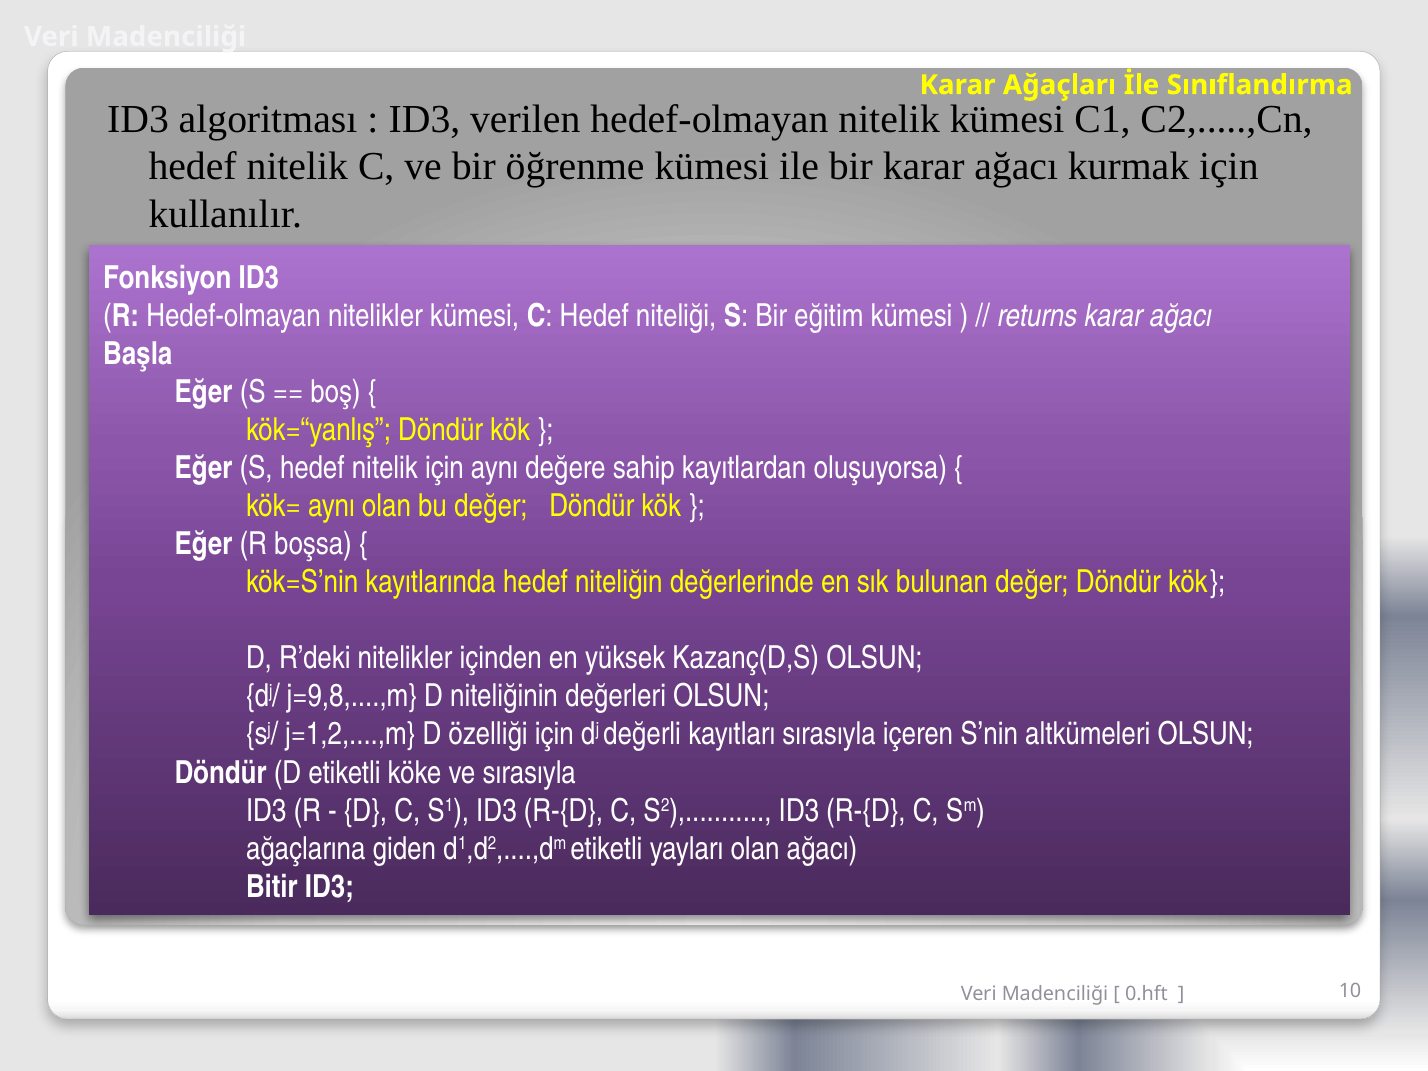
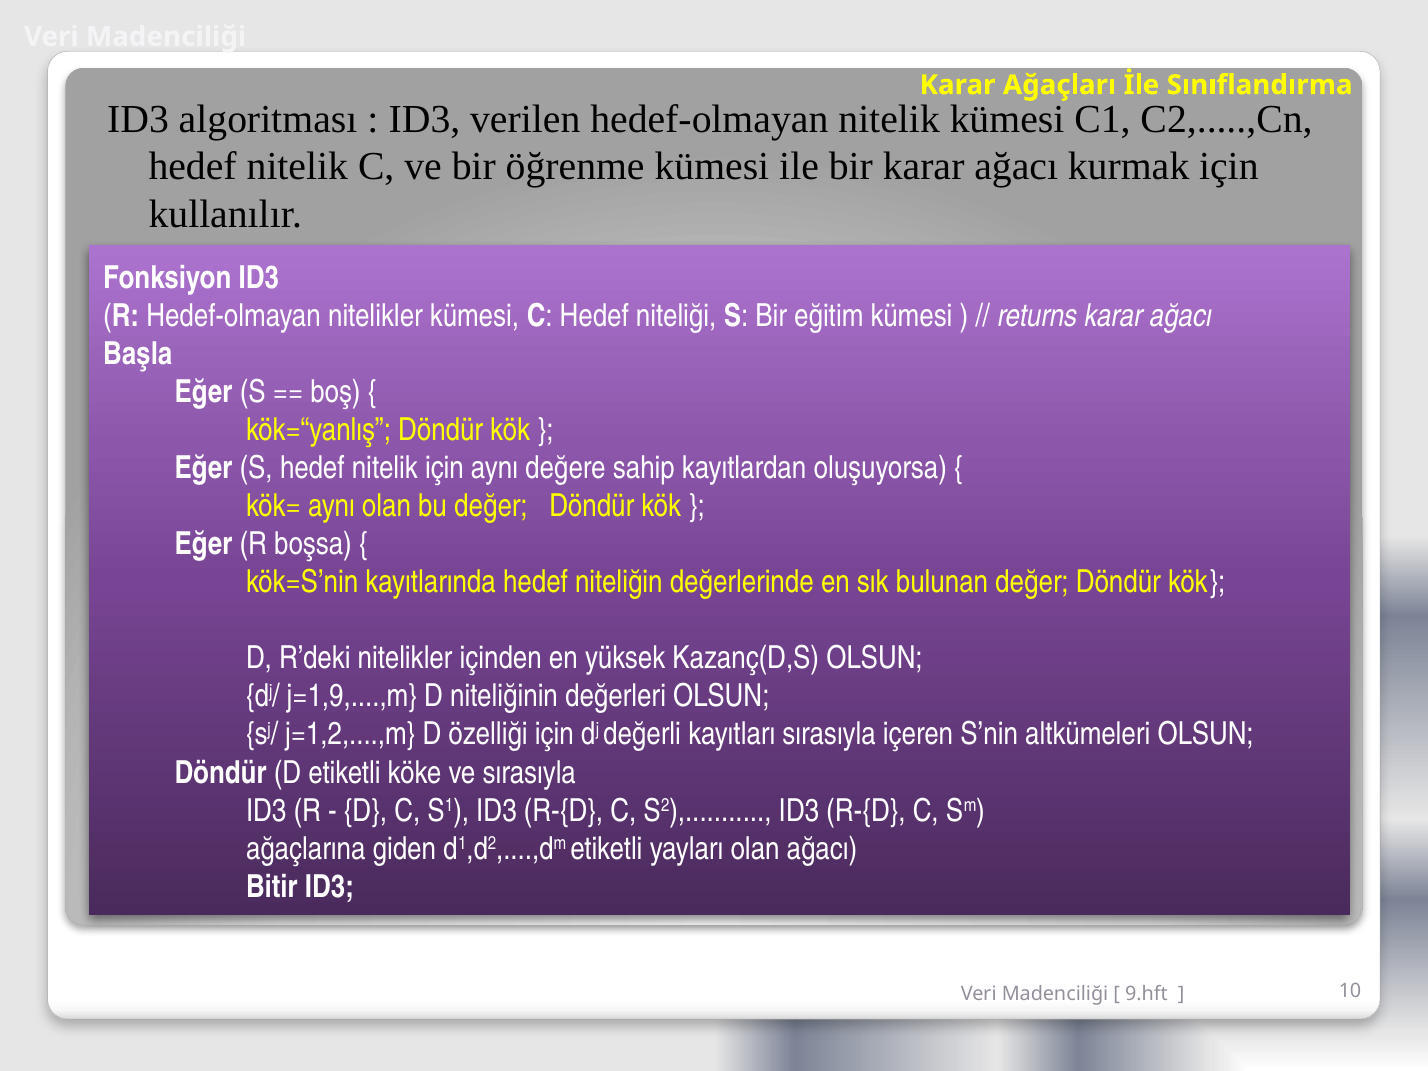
j=9,8,....,m: j=9,8,....,m -> j=1,9,....,m
0.hft: 0.hft -> 9.hft
